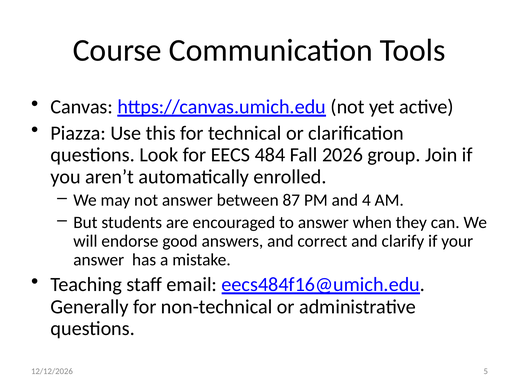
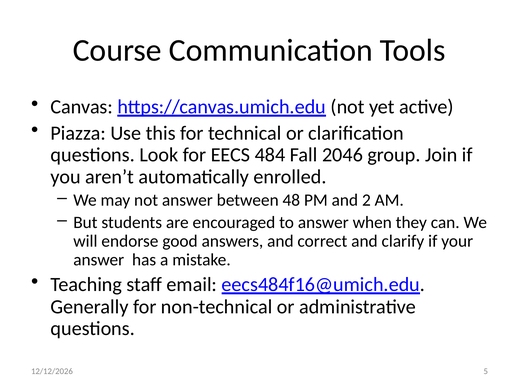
2026: 2026 -> 2046
87: 87 -> 48
4: 4 -> 2
